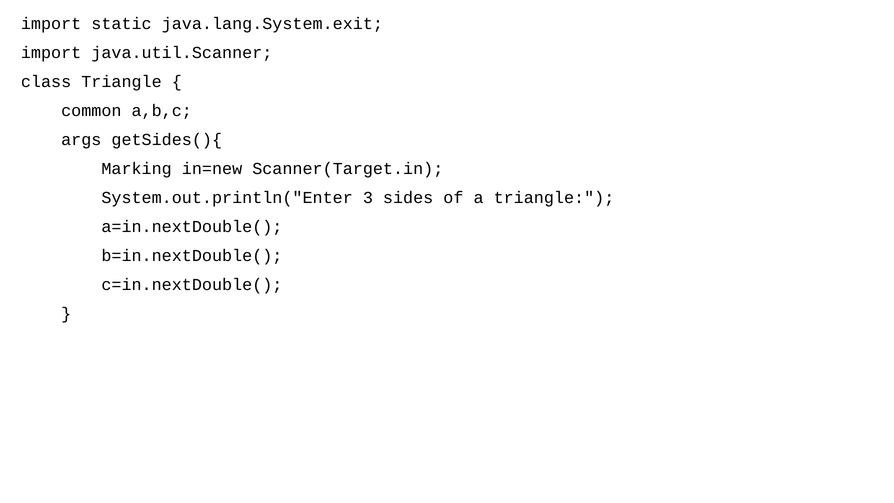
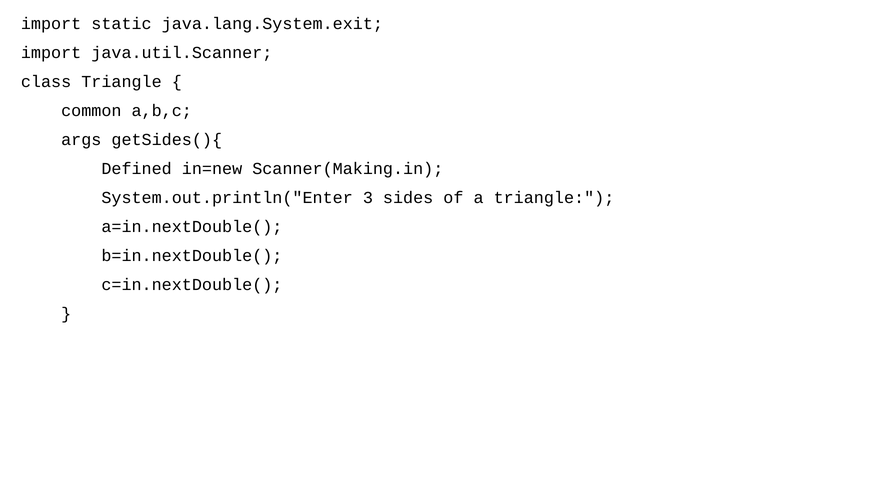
Marking: Marking -> Defined
Scanner(Target.in: Scanner(Target.in -> Scanner(Making.in
